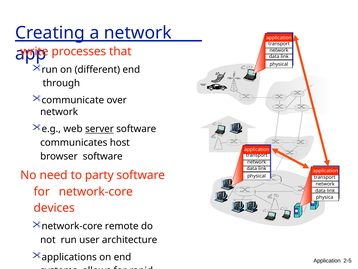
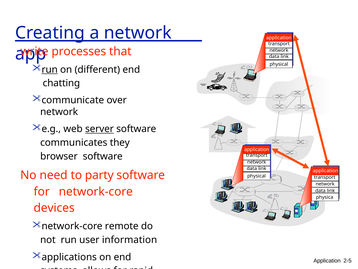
run at (50, 69) underline: none -> present
through: through -> chatting
host: host -> they
architecture: architecture -> information
